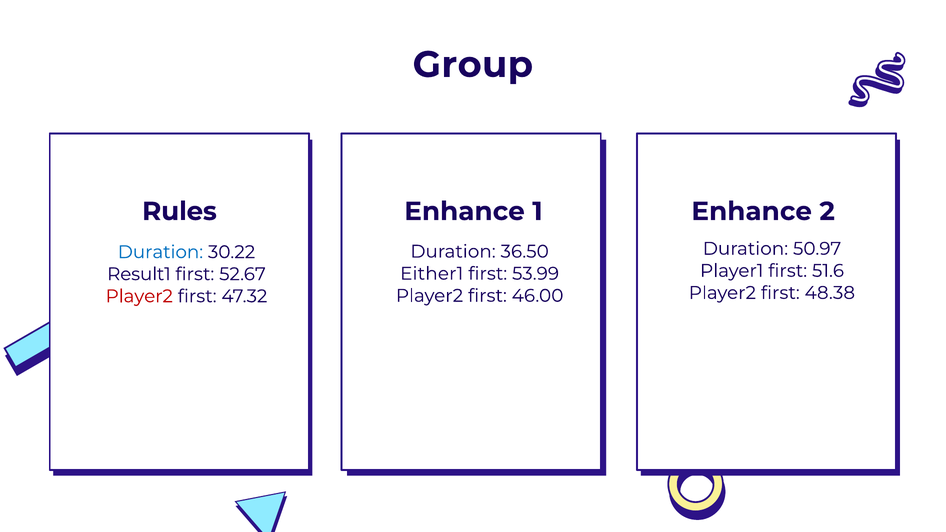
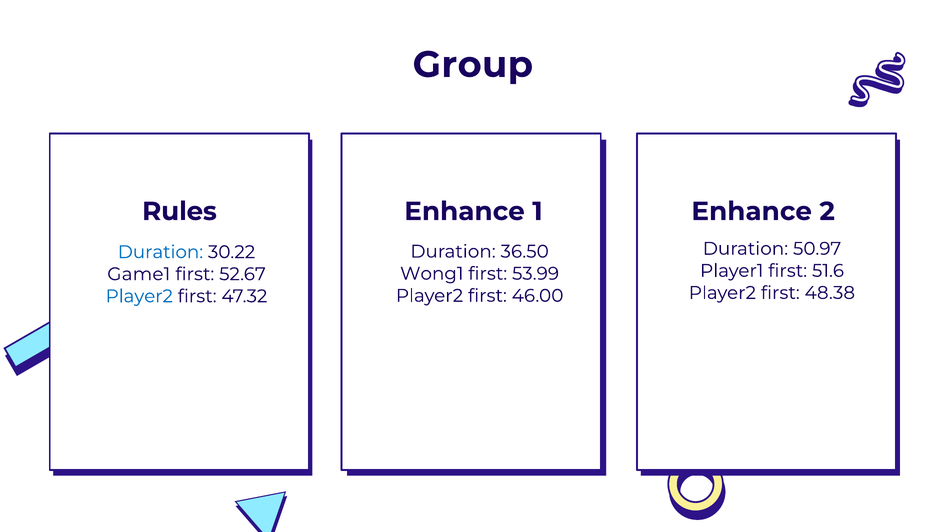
Either1: Either1 -> Wong1
Result1: Result1 -> Game1
Player2 at (139, 296) colour: red -> blue
